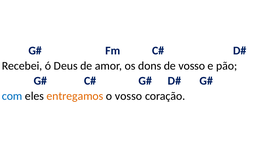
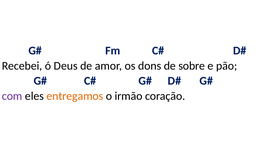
de vosso: vosso -> sobre
com colour: blue -> purple
o vosso: vosso -> irmão
